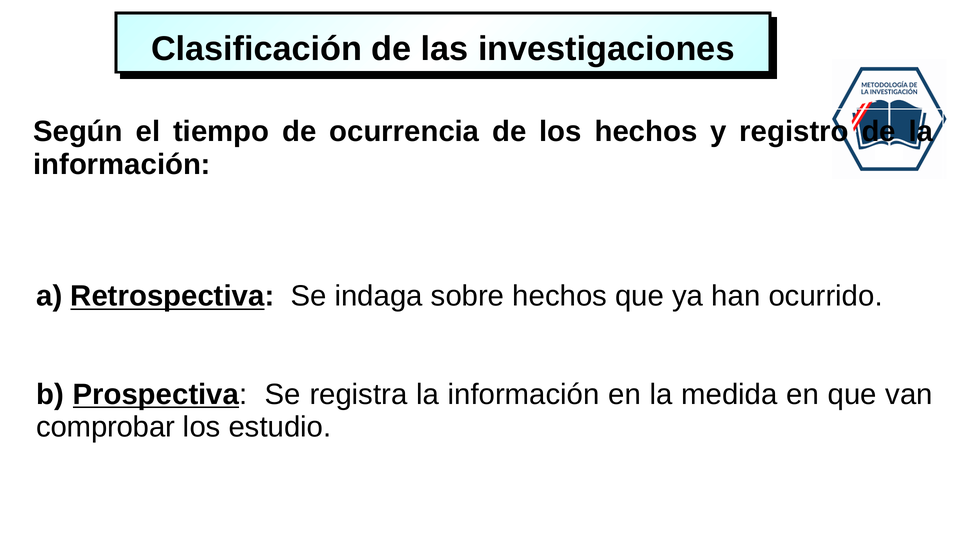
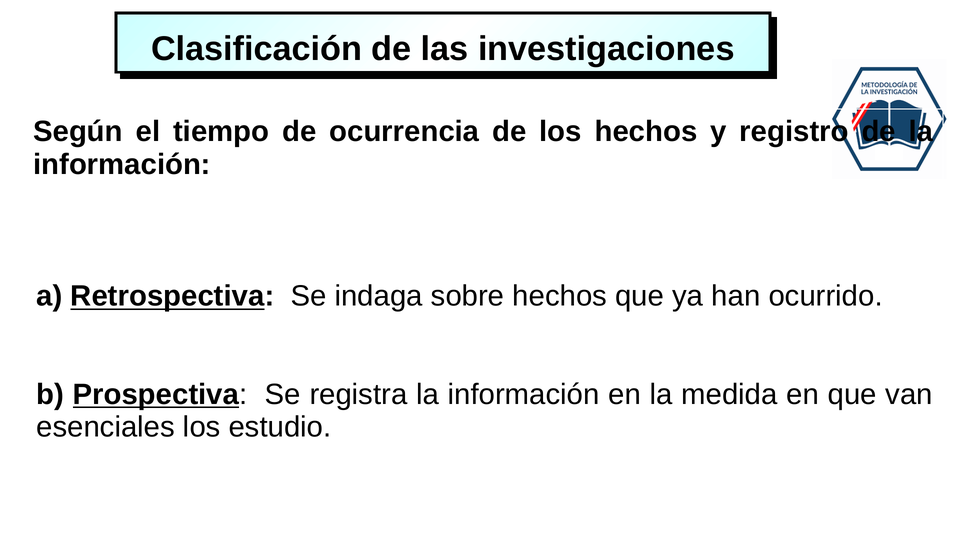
comprobar: comprobar -> esenciales
